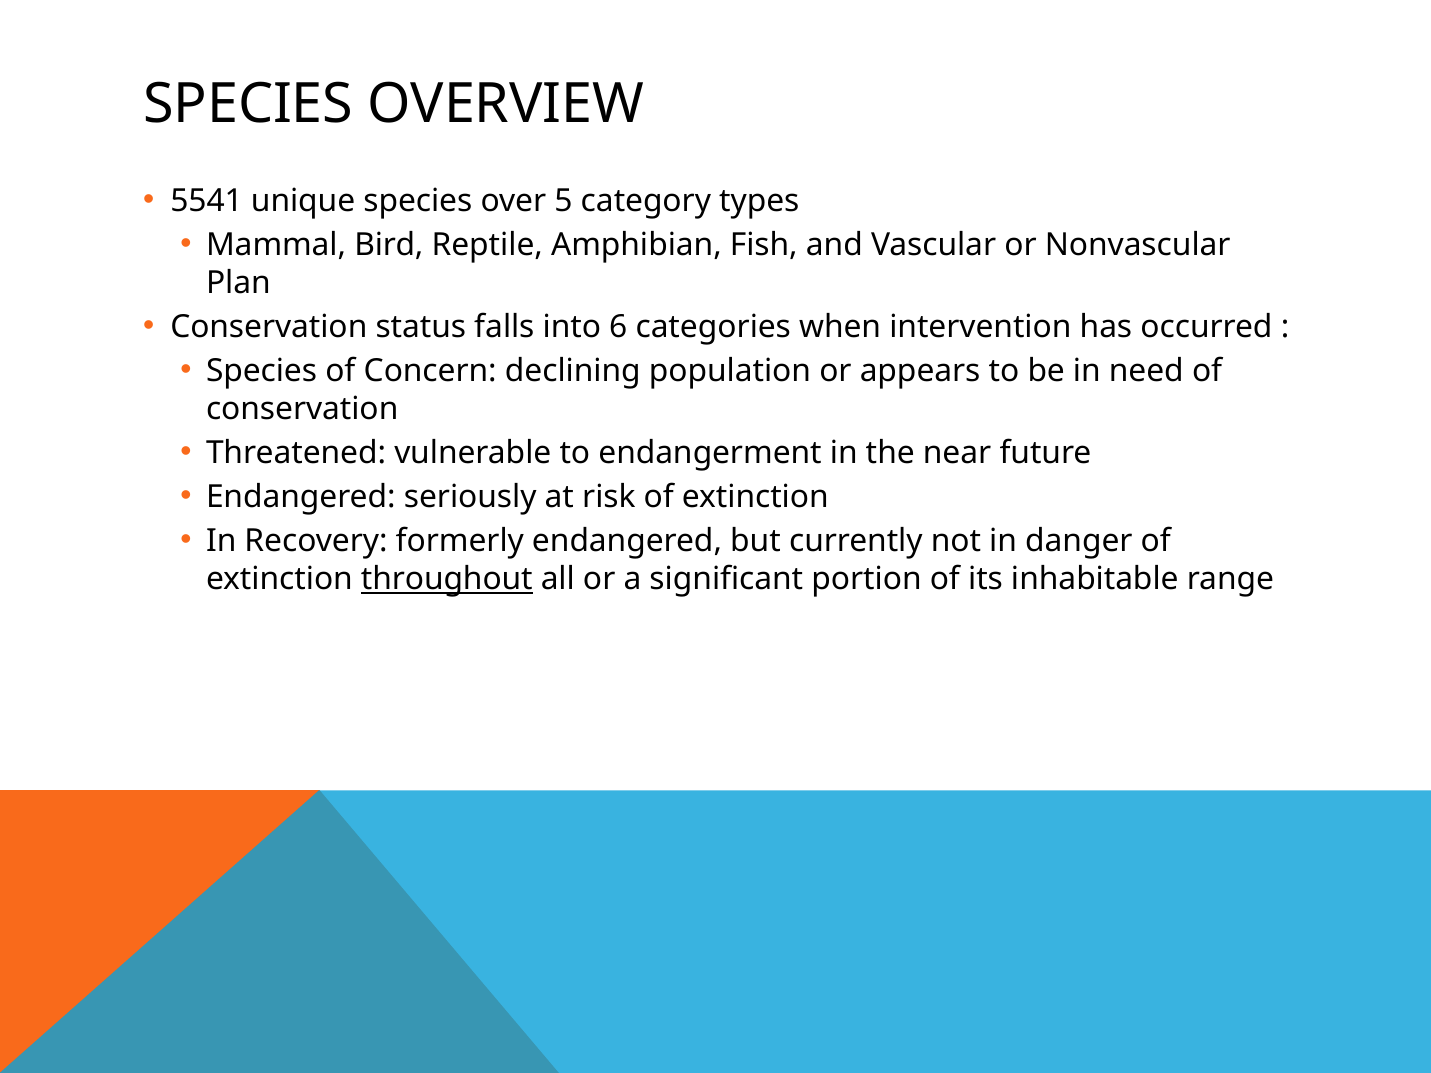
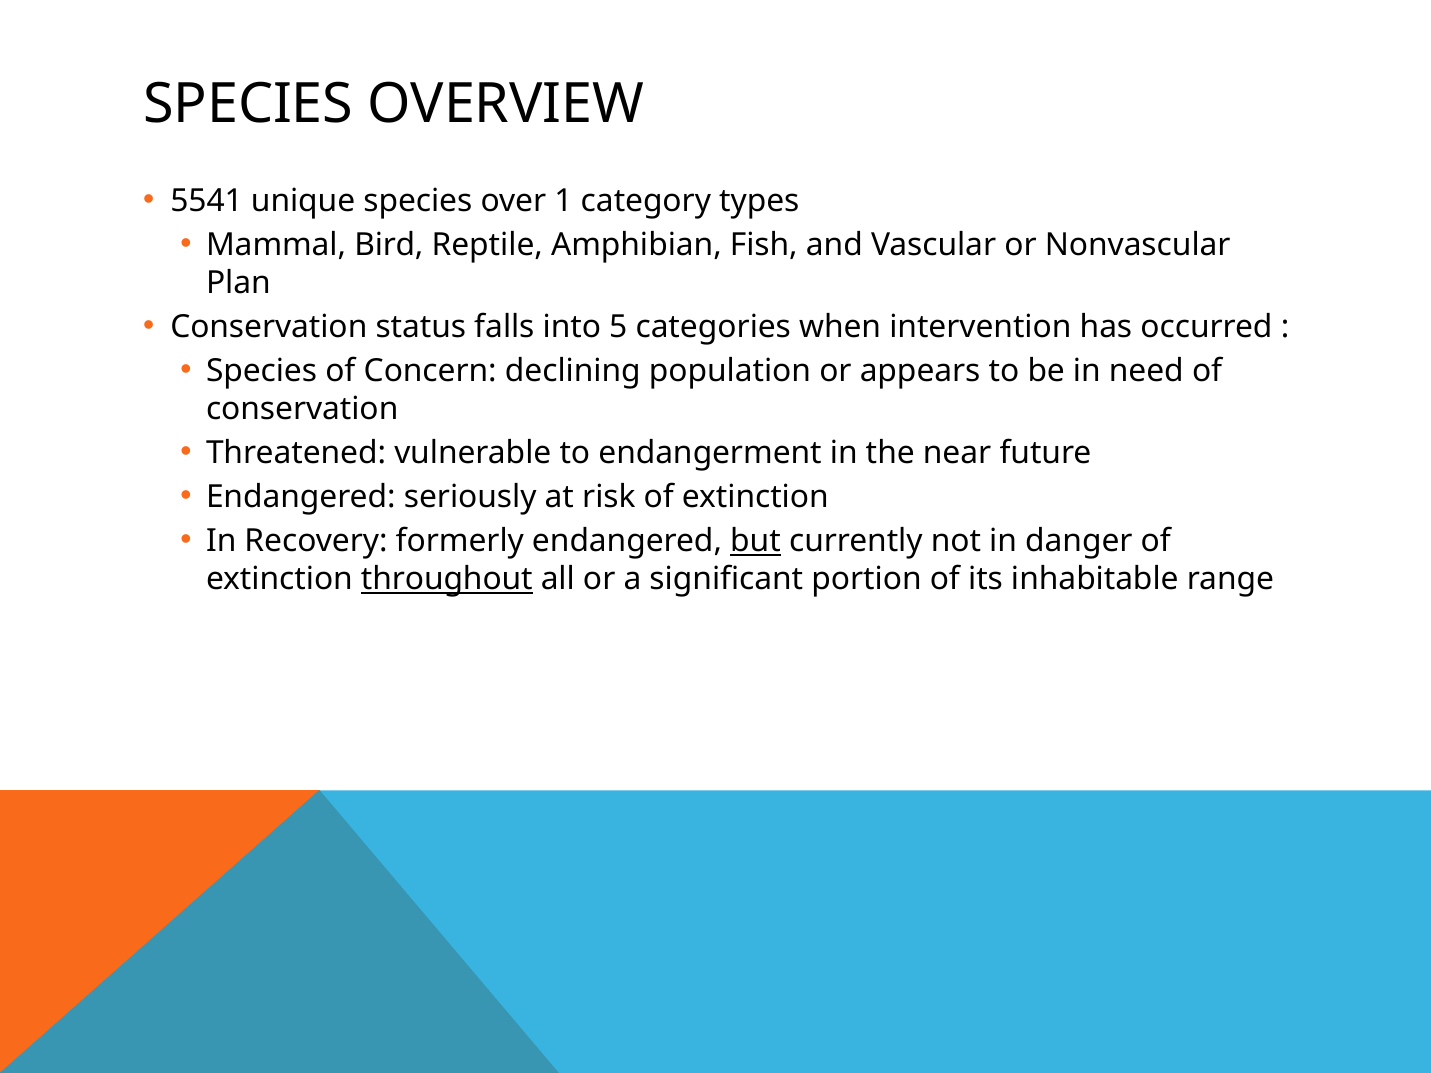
5: 5 -> 1
6: 6 -> 5
but underline: none -> present
